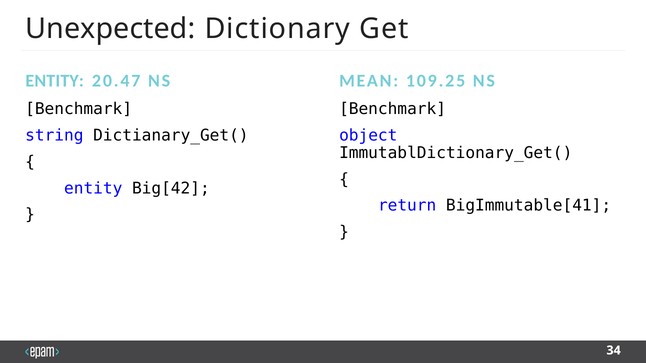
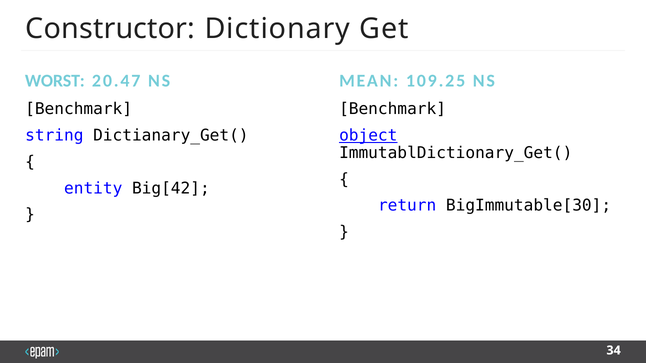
Unexpected: Unexpected -> Constructor
ENTITY at (55, 81): ENTITY -> WORST
object underline: none -> present
BigImmutable[41: BigImmutable[41 -> BigImmutable[30
